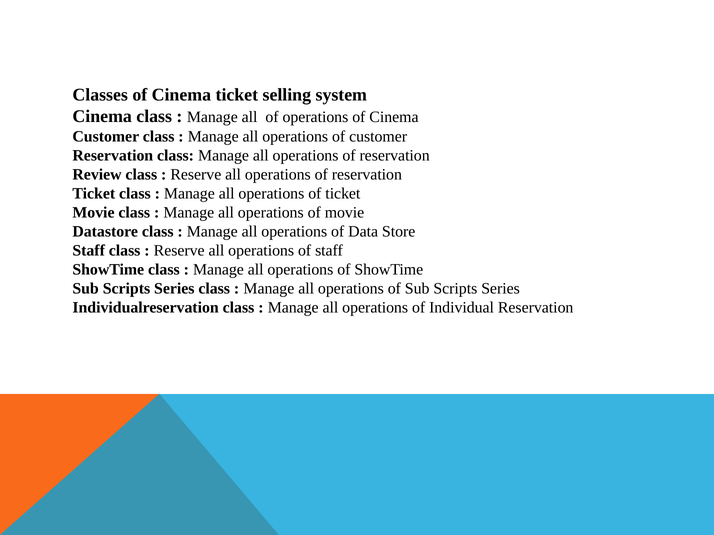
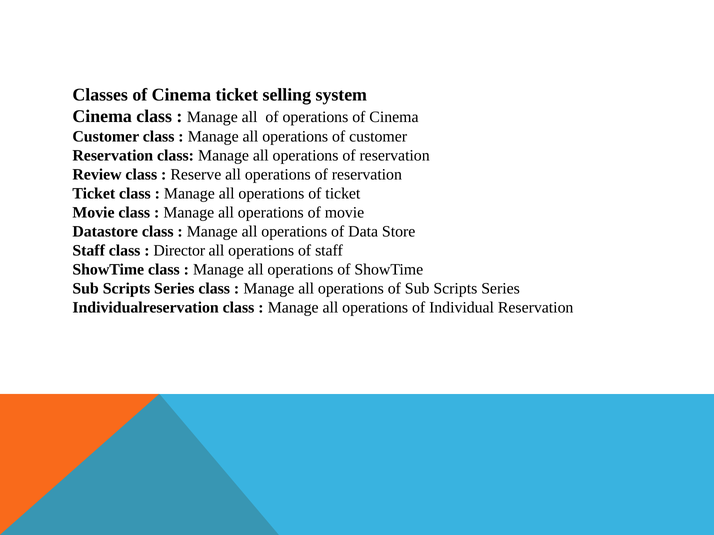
Reserve at (179, 251): Reserve -> Director
